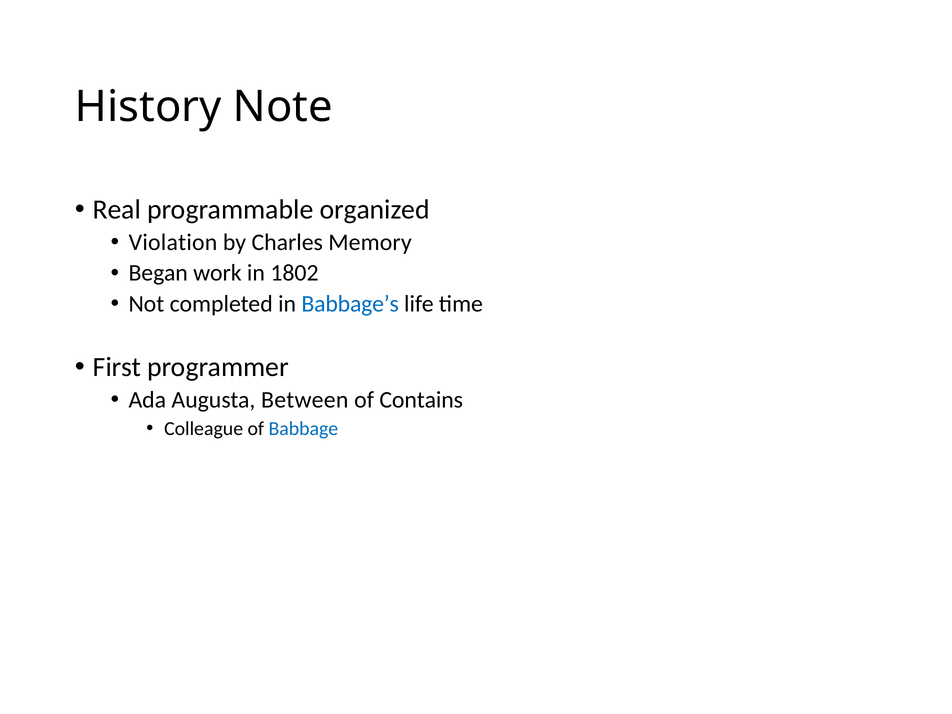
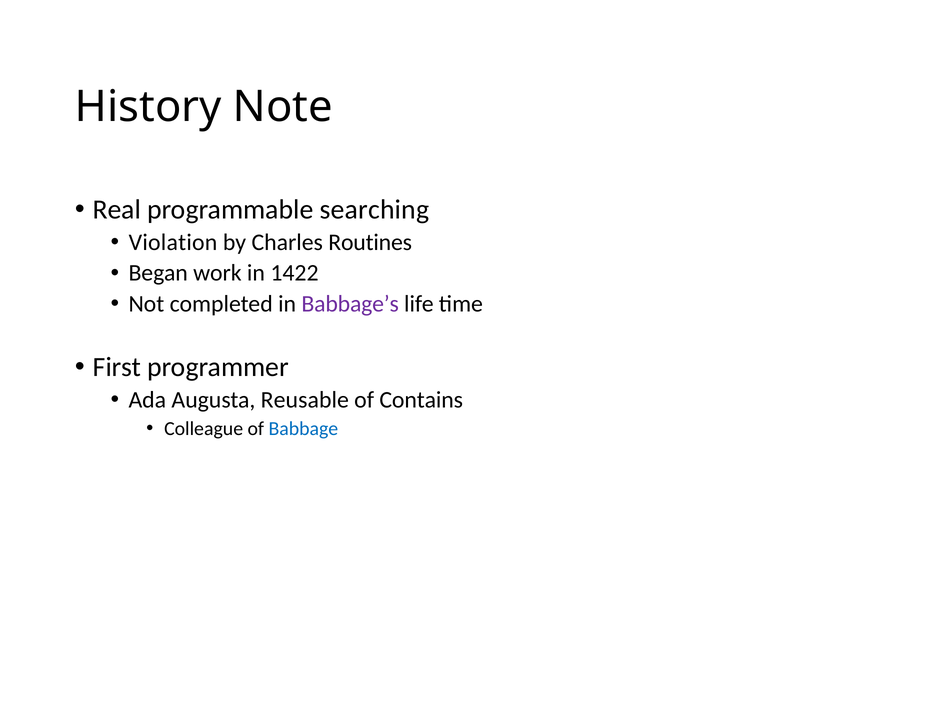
organized: organized -> searching
Memory: Memory -> Routines
1802: 1802 -> 1422
Babbage’s colour: blue -> purple
Between: Between -> Reusable
